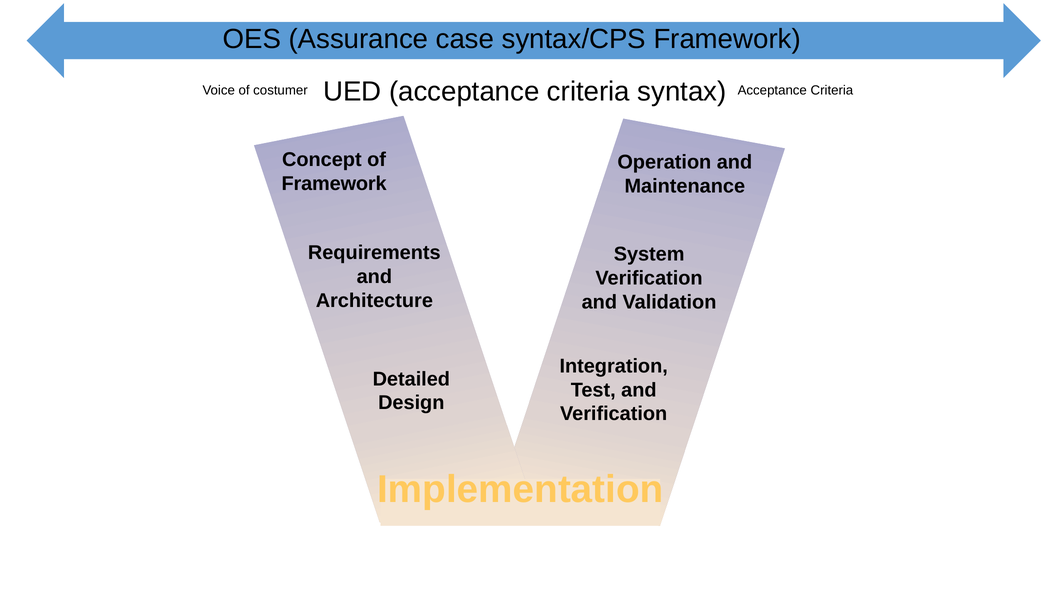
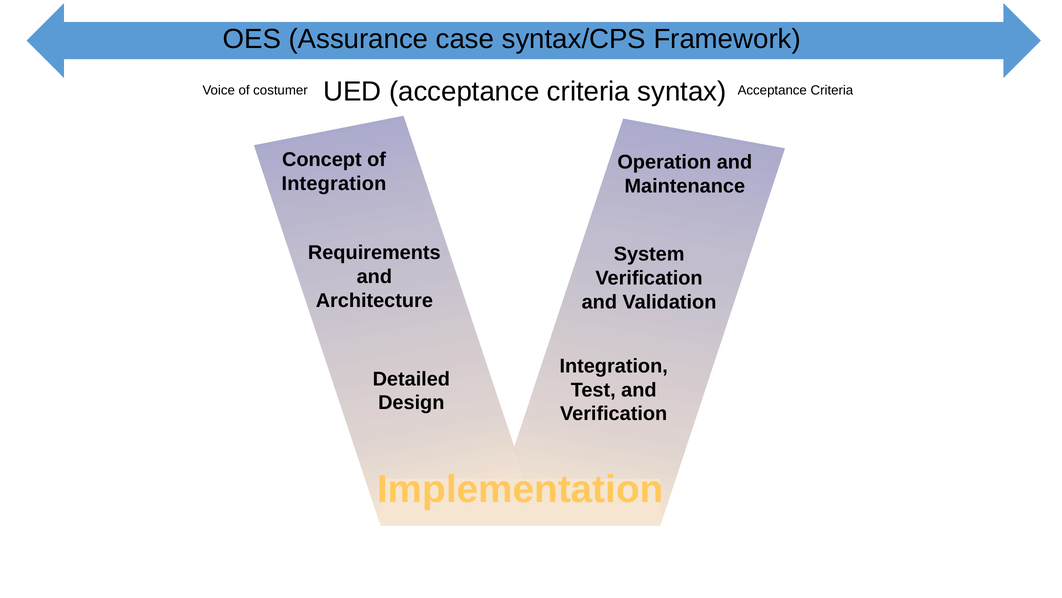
Framework at (334, 183): Framework -> Integration
